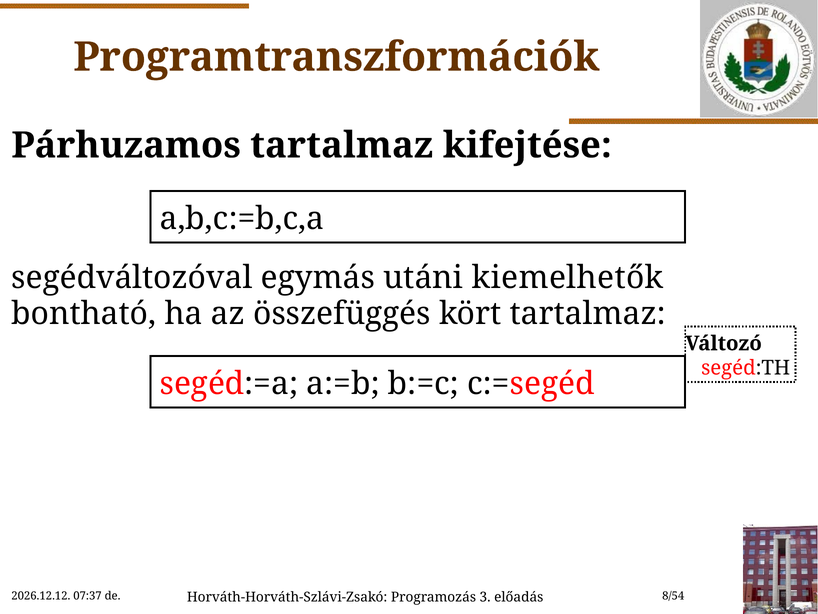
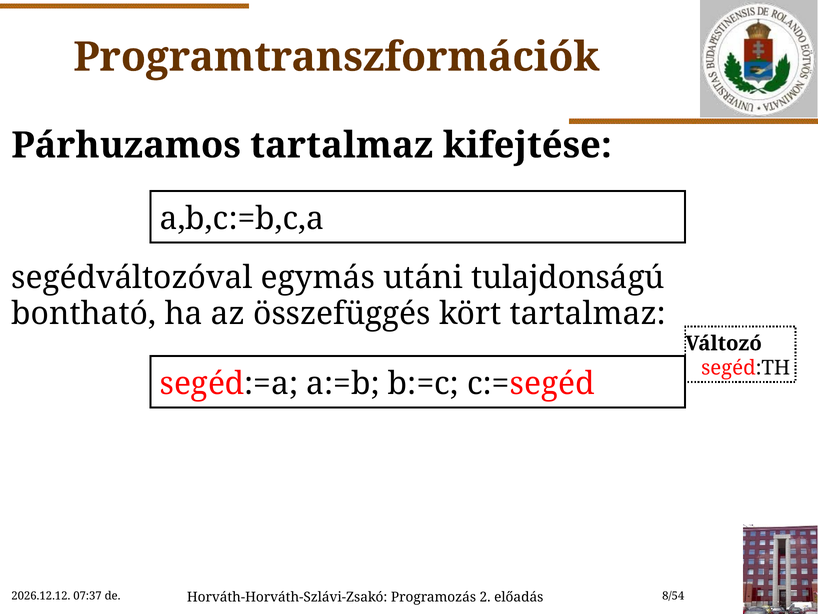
kiemelhetők: kiemelhetők -> tulajdonságú
3: 3 -> 2
